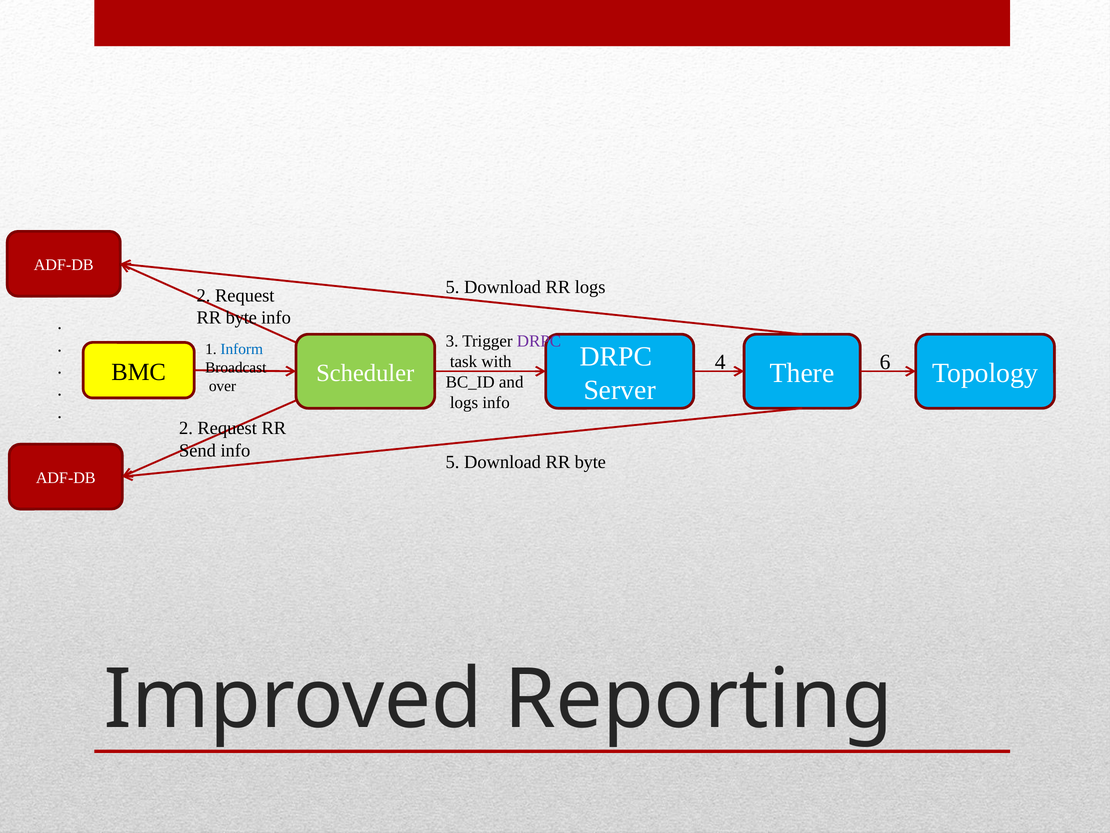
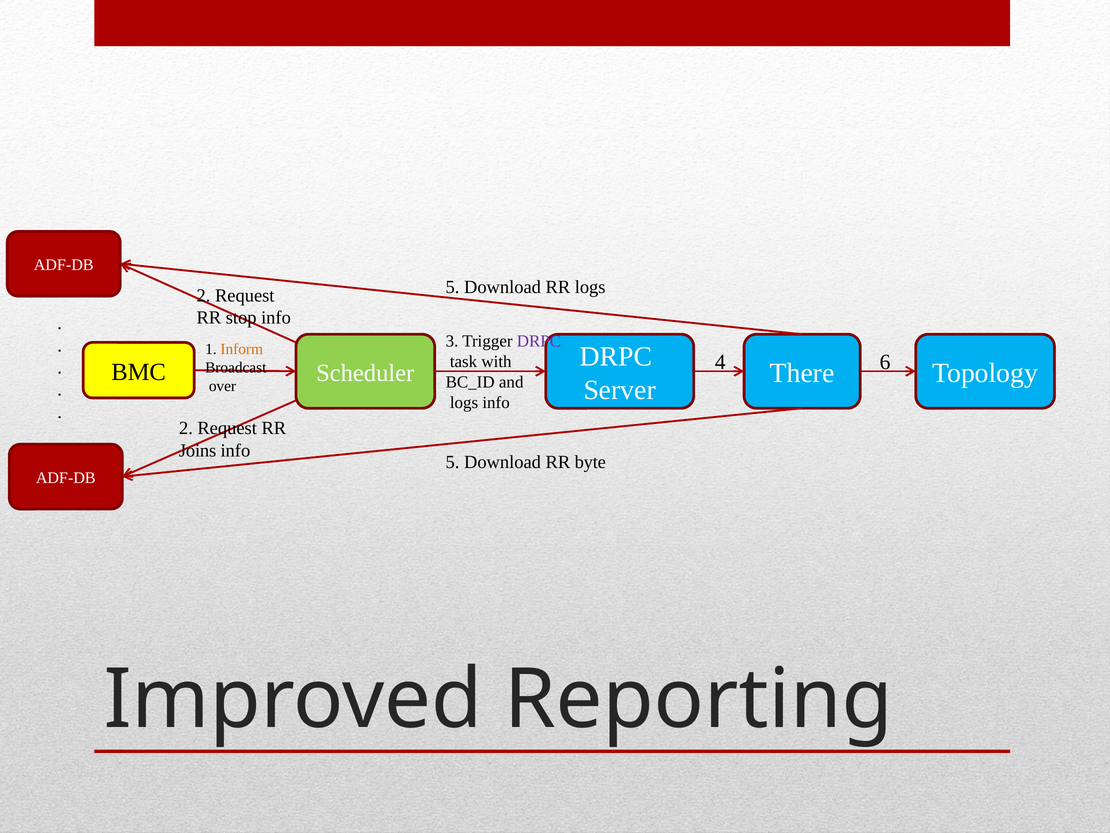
byte at (241, 318): byte -> stop
Inform colour: blue -> orange
Send: Send -> Joins
